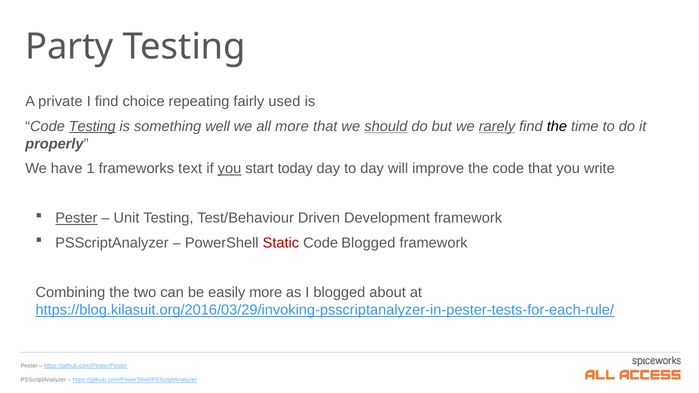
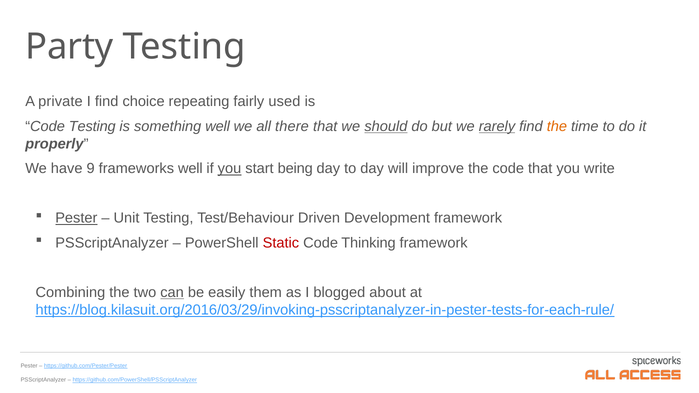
Testing at (92, 126) underline: present -> none
all more: more -> there
the at (557, 126) colour: black -> orange
1: 1 -> 9
frameworks text: text -> well
today: today -> being
Code Blogged: Blogged -> Thinking
can underline: none -> present
easily more: more -> them
